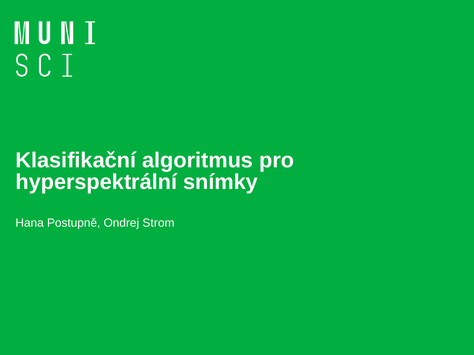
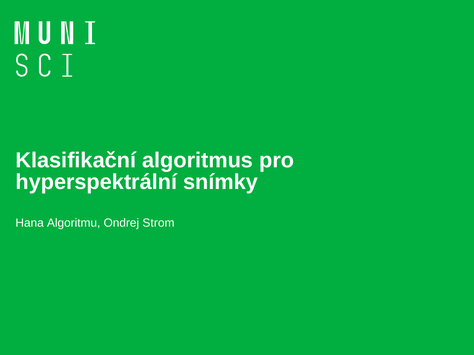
Postupně: Postupně -> Algoritmu
